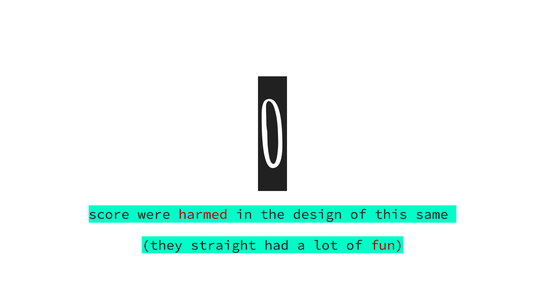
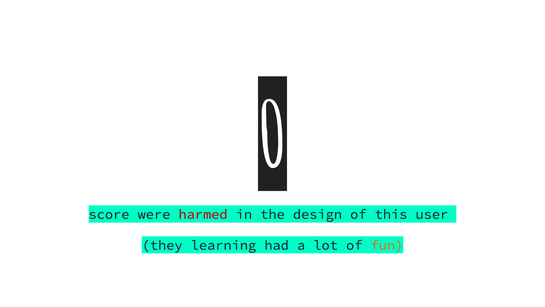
same: same -> user
straight: straight -> learning
fun colour: red -> orange
